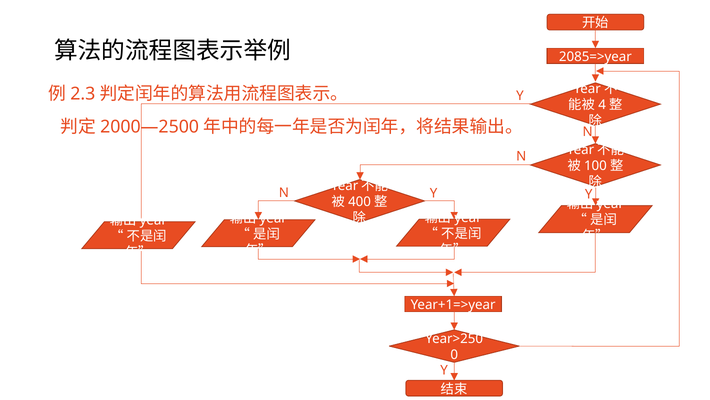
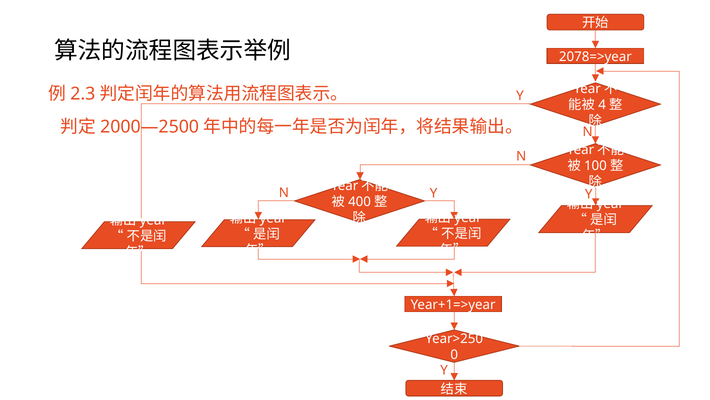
2085=>year: 2085=>year -> 2078=>year
